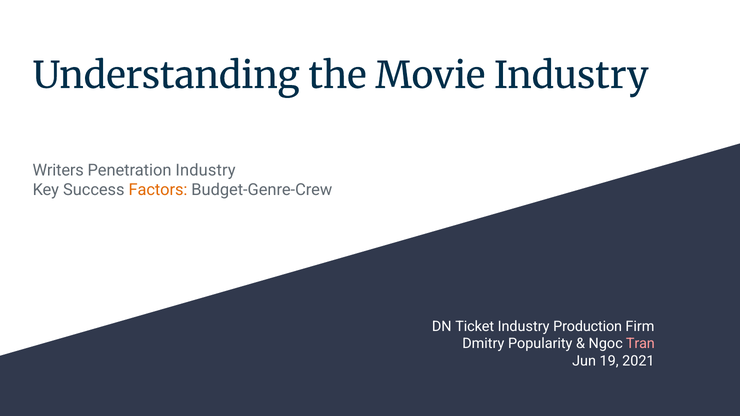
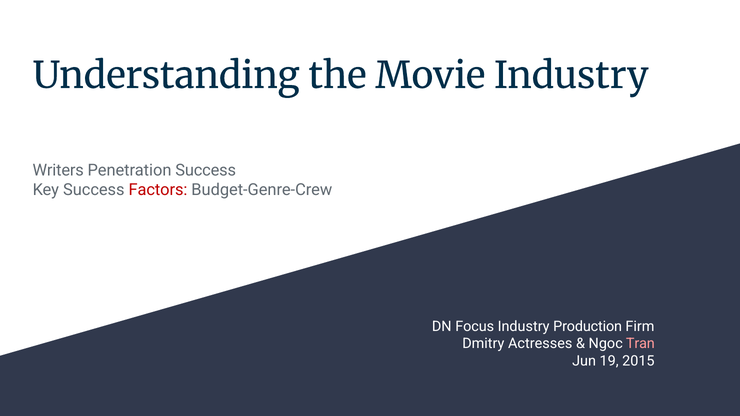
Penetration Industry: Industry -> Success
Factors colour: orange -> red
Ticket: Ticket -> Focus
Popularity: Popularity -> Actresses
2021: 2021 -> 2015
